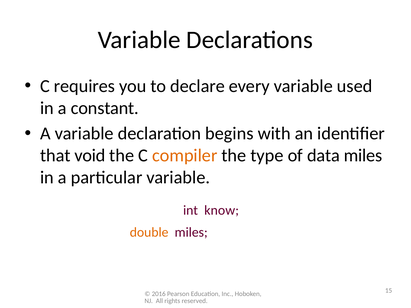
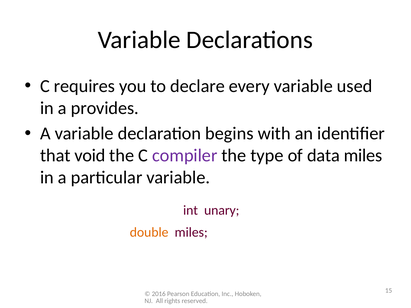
constant: constant -> provides
compiler colour: orange -> purple
know: know -> unary
